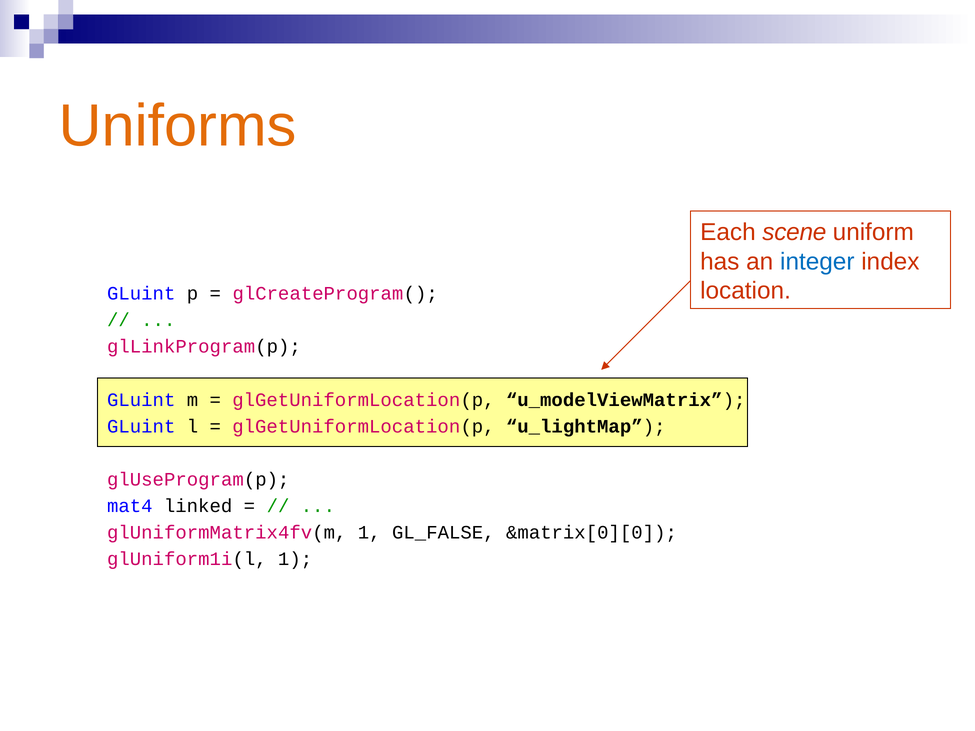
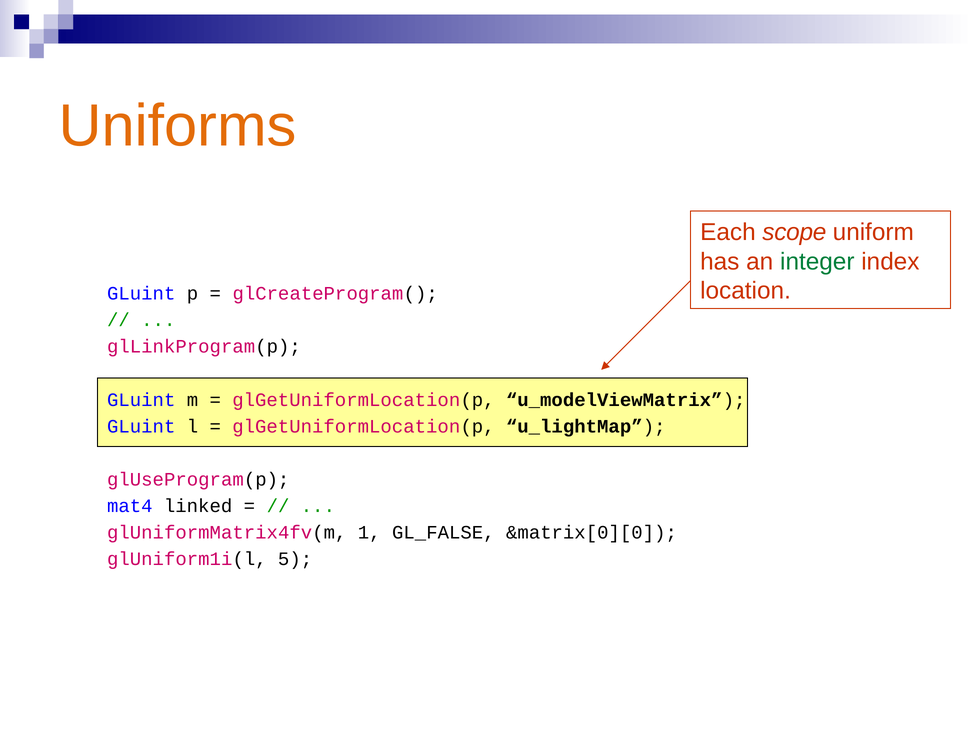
scene: scene -> scope
integer colour: blue -> green
glUniform1i(l 1: 1 -> 5
